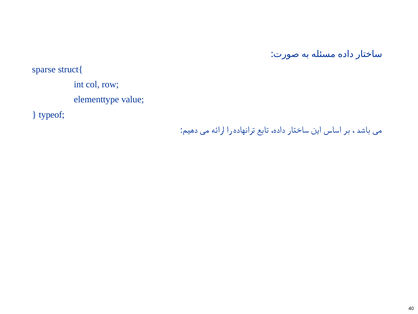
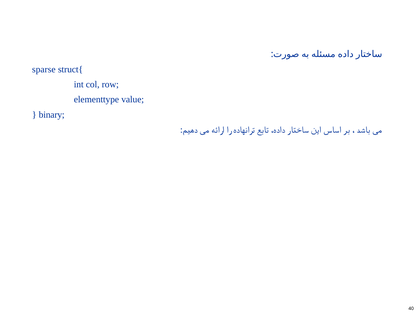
typeof: typeof -> binary
